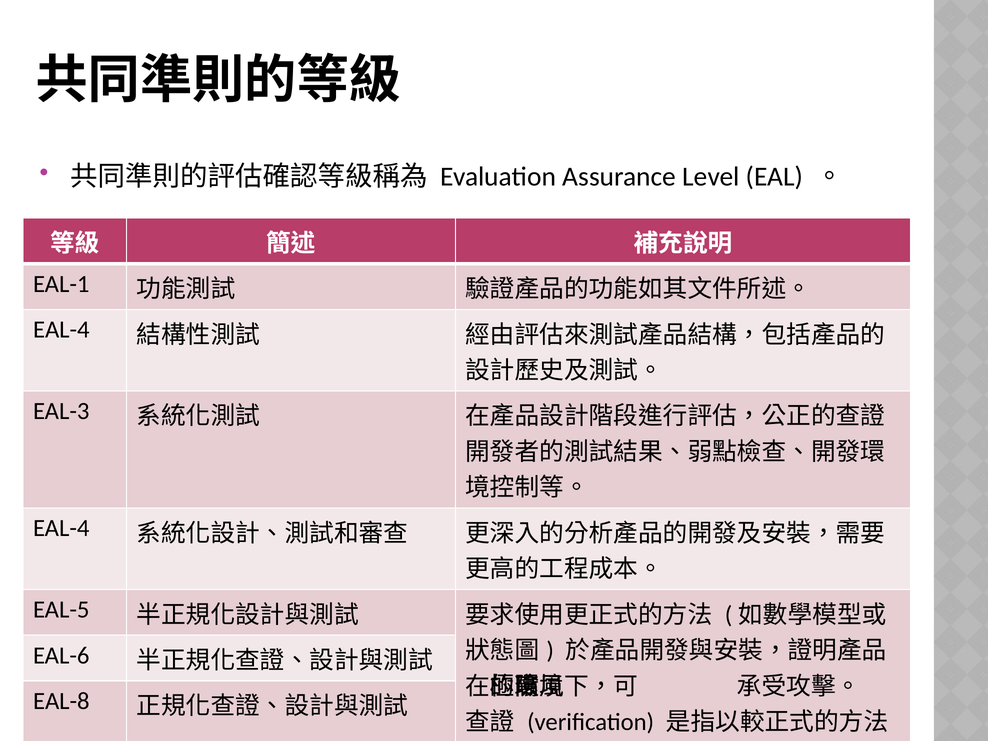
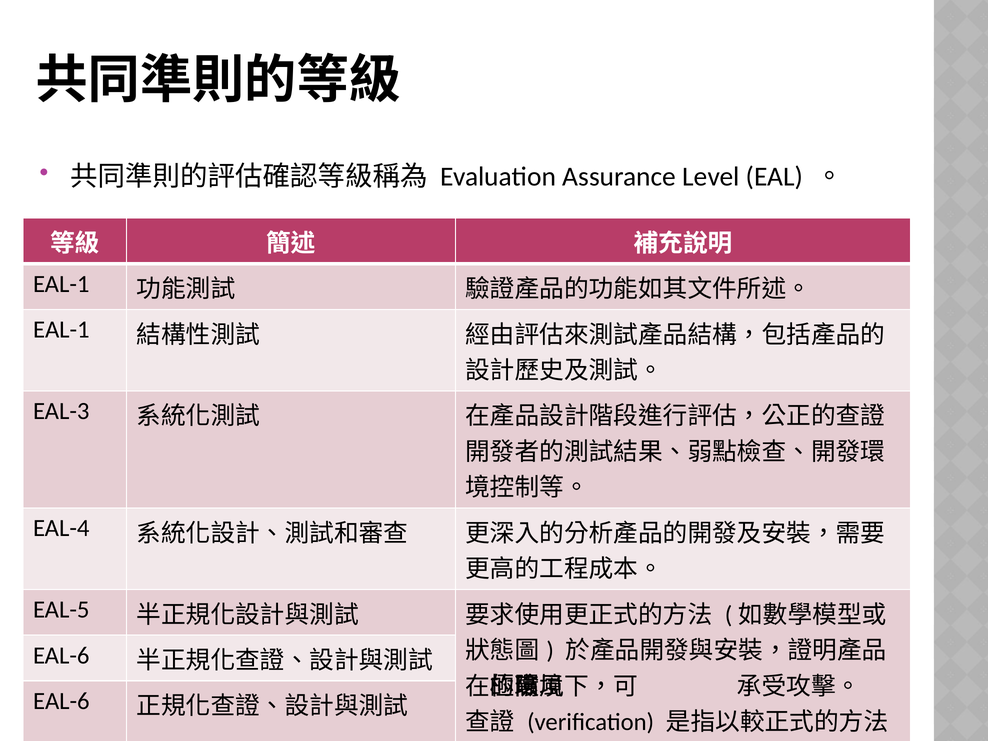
EAL-4 at (61, 330): EAL-4 -> EAL-1
EAL-8 at (61, 701): EAL-8 -> EAL-6
